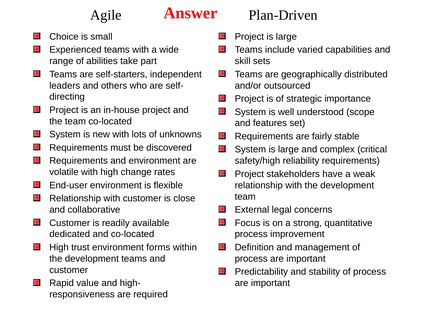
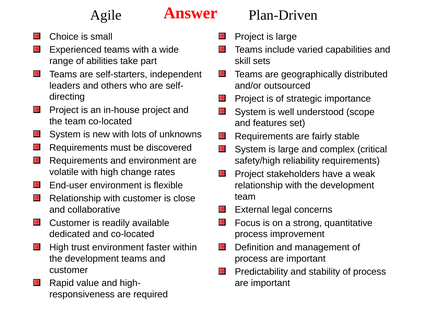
forms: forms -> faster
